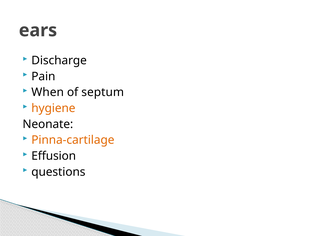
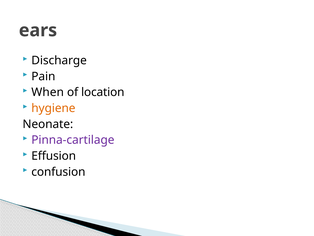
septum: septum -> location
Pinna-cartilage colour: orange -> purple
questions: questions -> confusion
